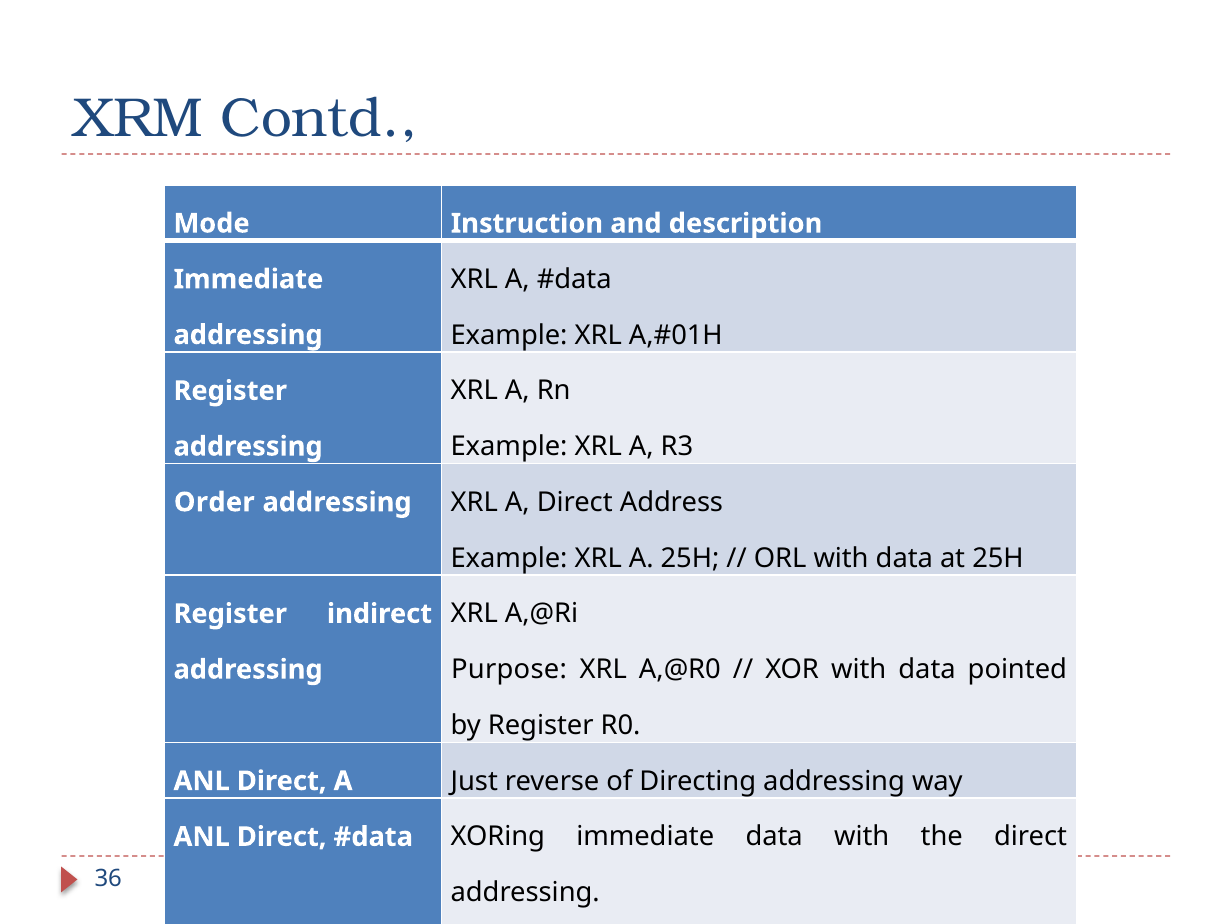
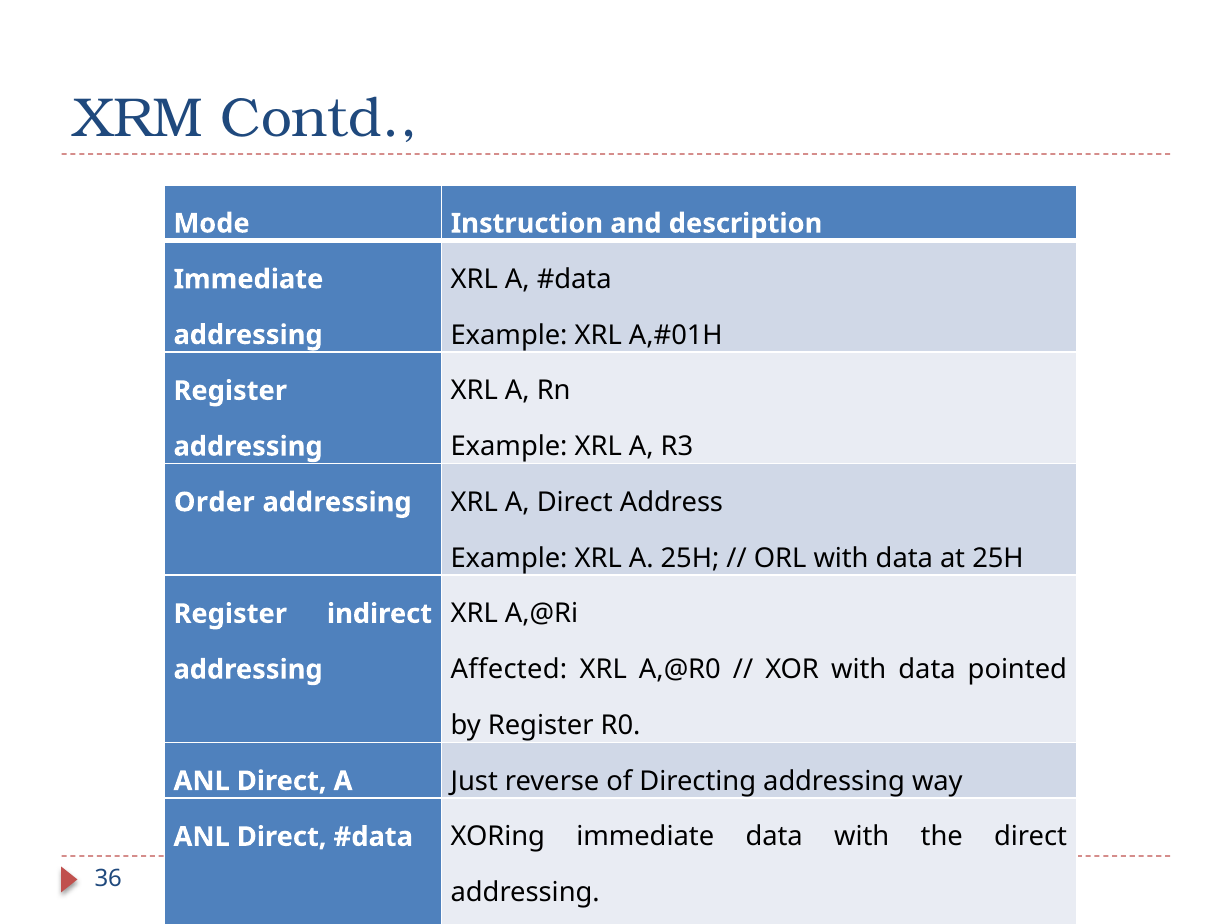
Purpose: Purpose -> Affected
